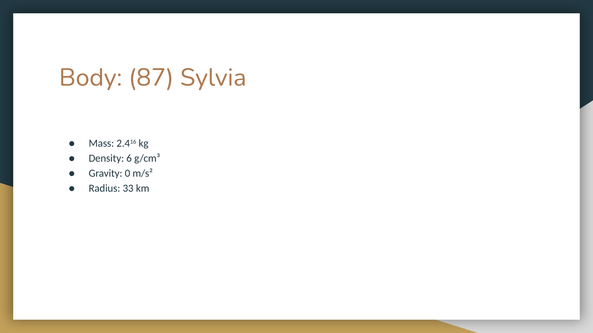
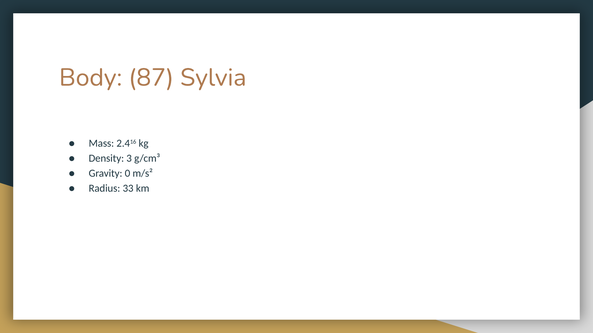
6: 6 -> 3
